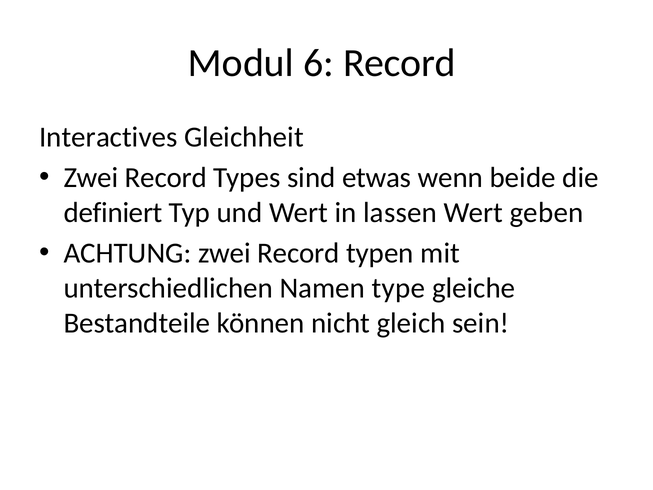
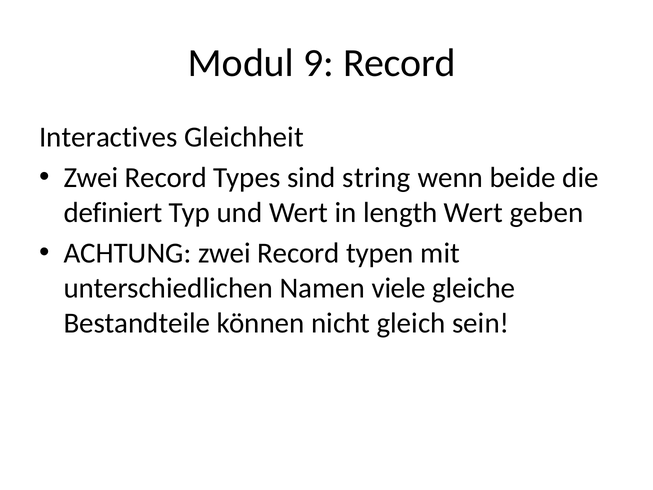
6: 6 -> 9
etwas: etwas -> string
lassen: lassen -> length
type: type -> viele
